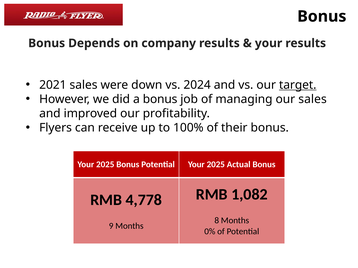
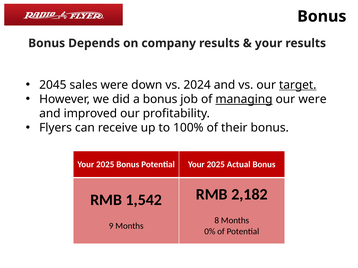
2021: 2021 -> 2045
managing underline: none -> present
our sales: sales -> were
1,082: 1,082 -> 2,182
4,778: 4,778 -> 1,542
